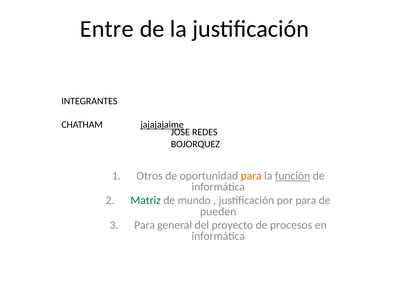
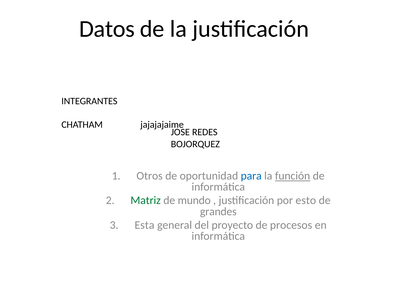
Entre: Entre -> Datos
jajajajaime underline: present -> none
para at (251, 176) colour: orange -> blue
por para: para -> esto
pueden: pueden -> grandes
3 Para: Para -> Esta
